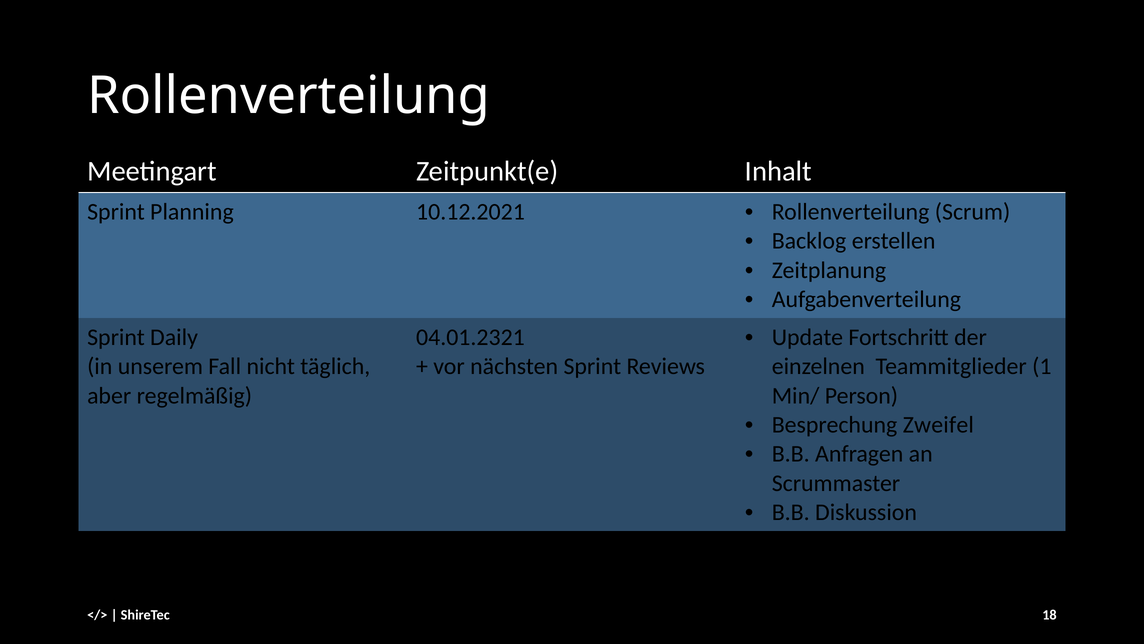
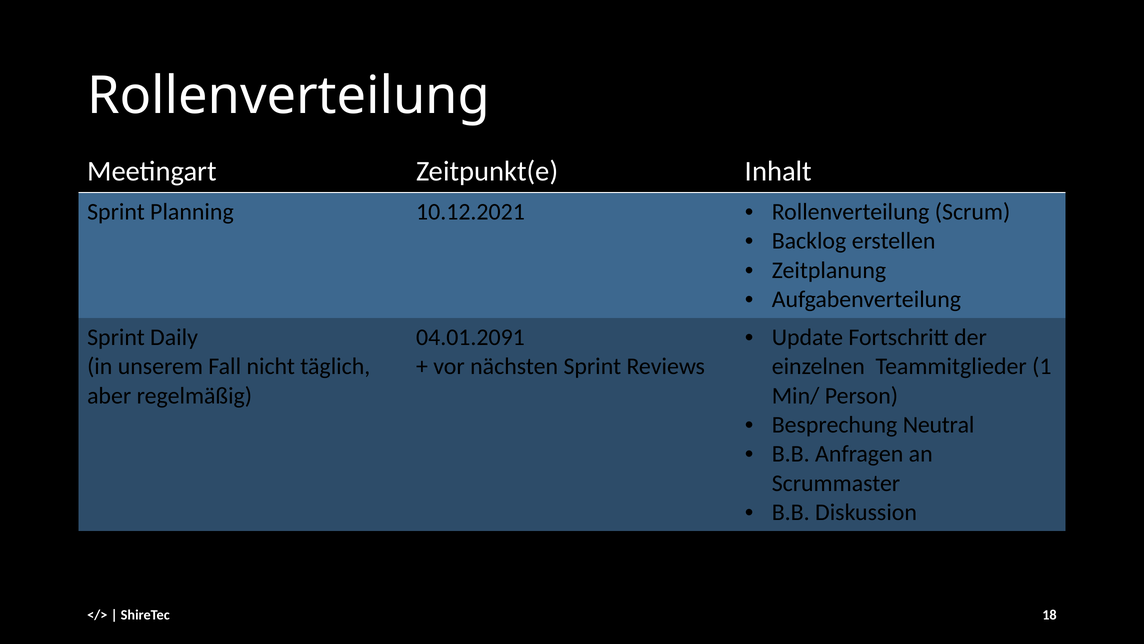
04.01.2321: 04.01.2321 -> 04.01.2091
Zweifel: Zweifel -> Neutral
